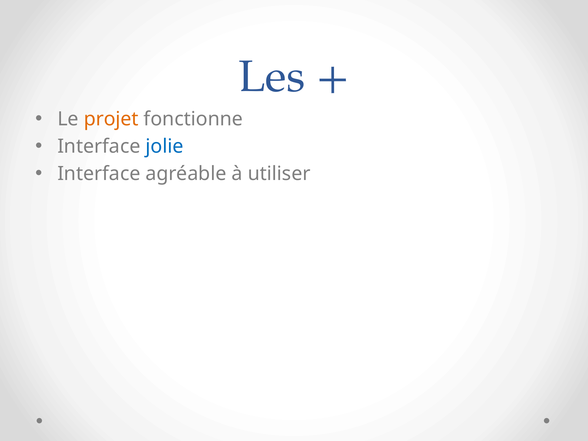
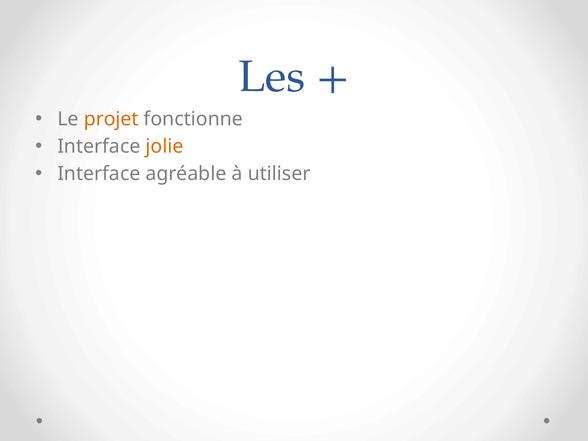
jolie colour: blue -> orange
